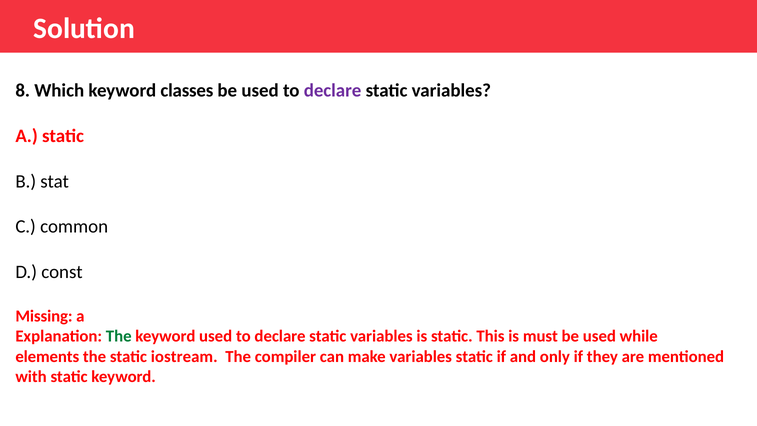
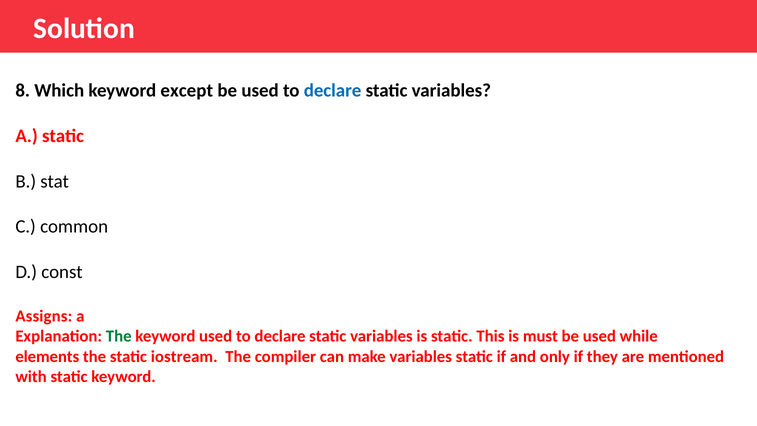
classes: classes -> except
declare at (333, 90) colour: purple -> blue
Missing: Missing -> Assigns
